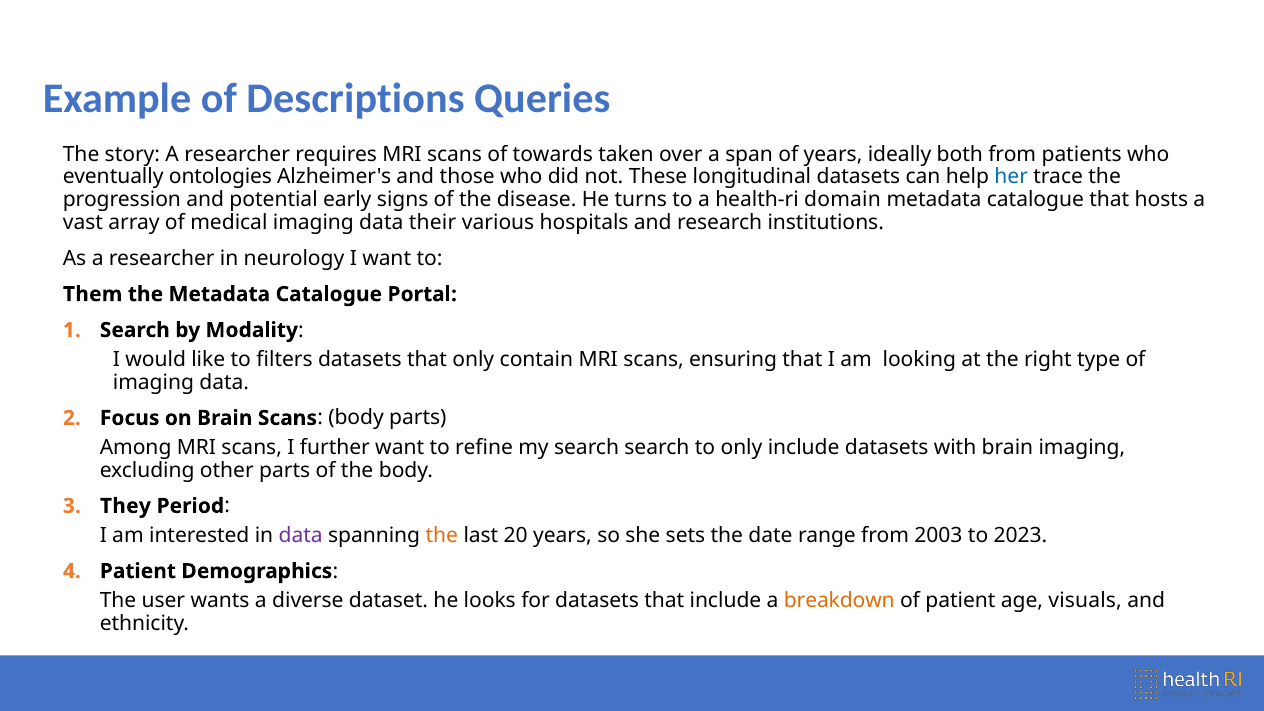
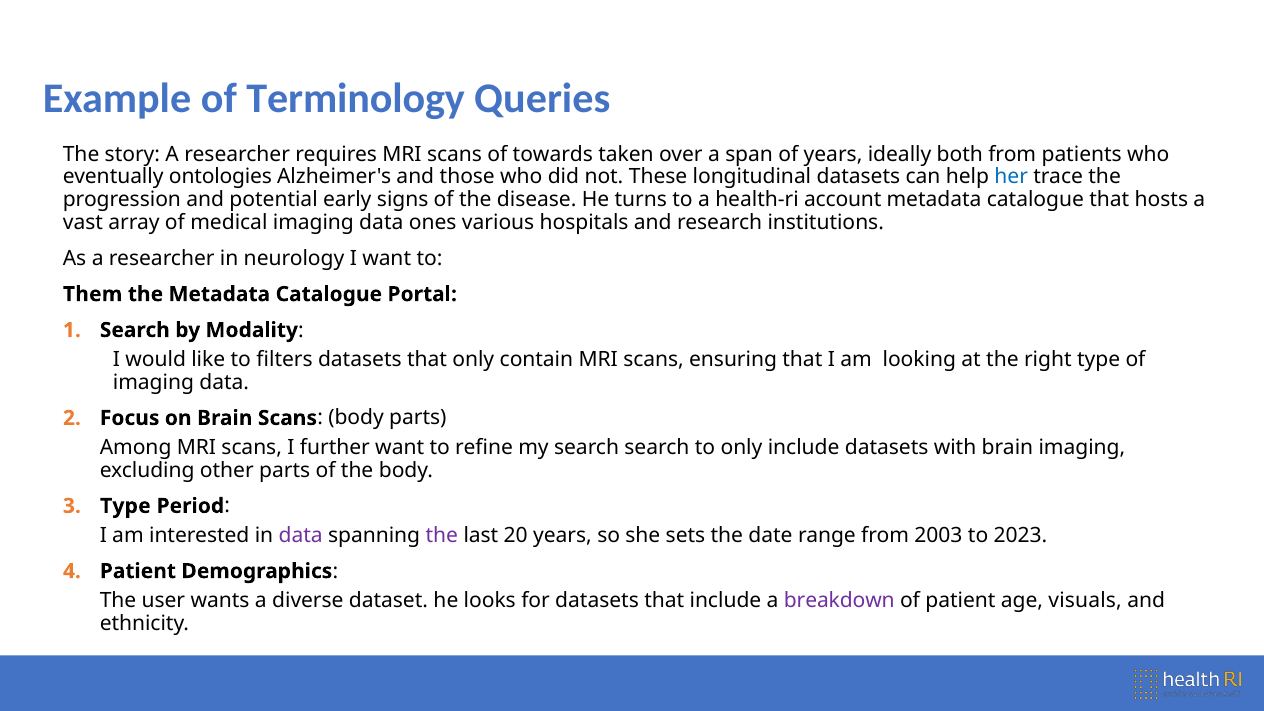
Descriptions: Descriptions -> Terminology
domain: domain -> account
their: their -> ones
They at (125, 506): They -> Type
the at (442, 535) colour: orange -> purple
breakdown colour: orange -> purple
